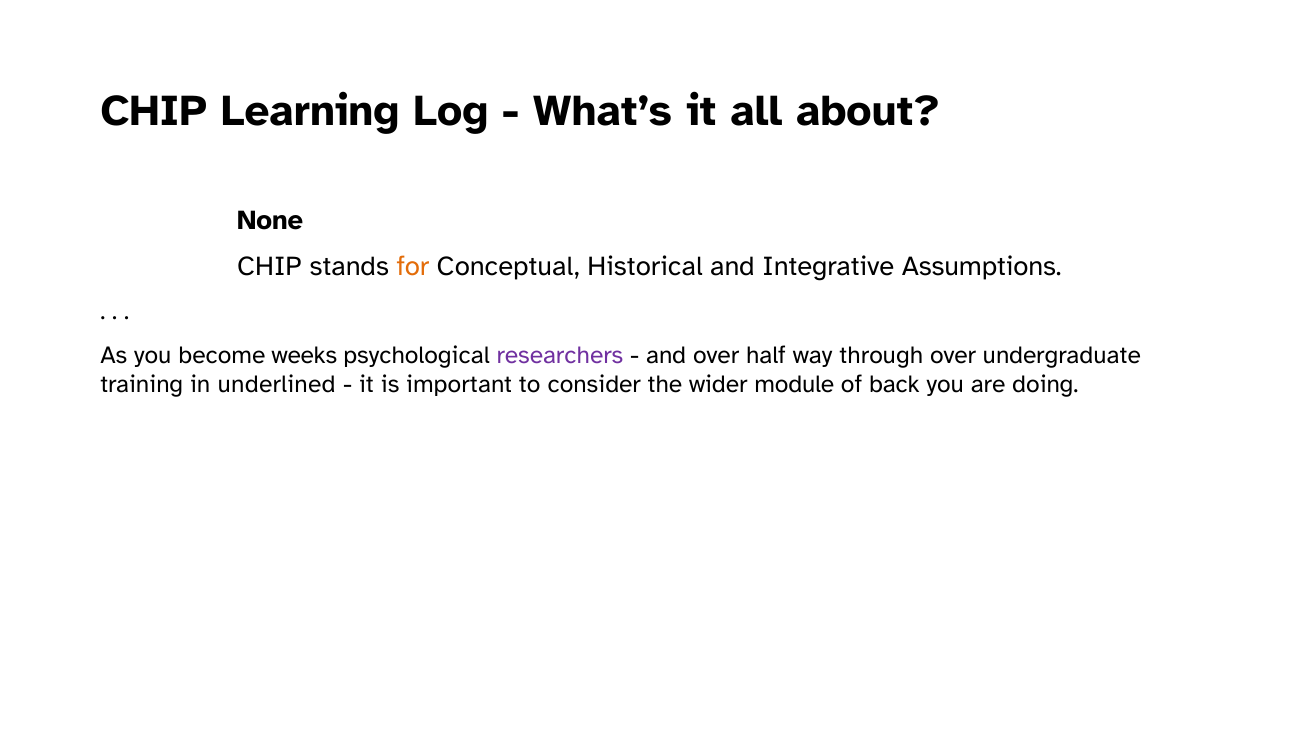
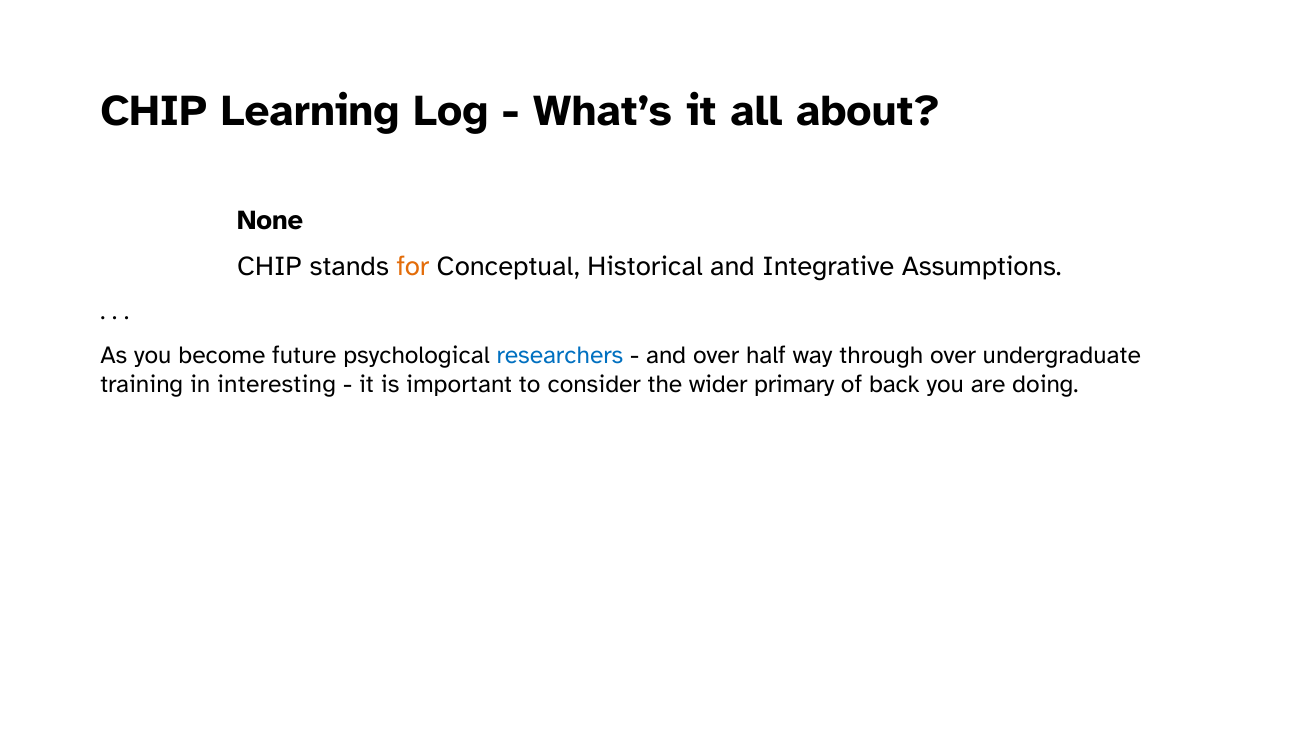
weeks: weeks -> future
researchers colour: purple -> blue
underlined: underlined -> interesting
module: module -> primary
